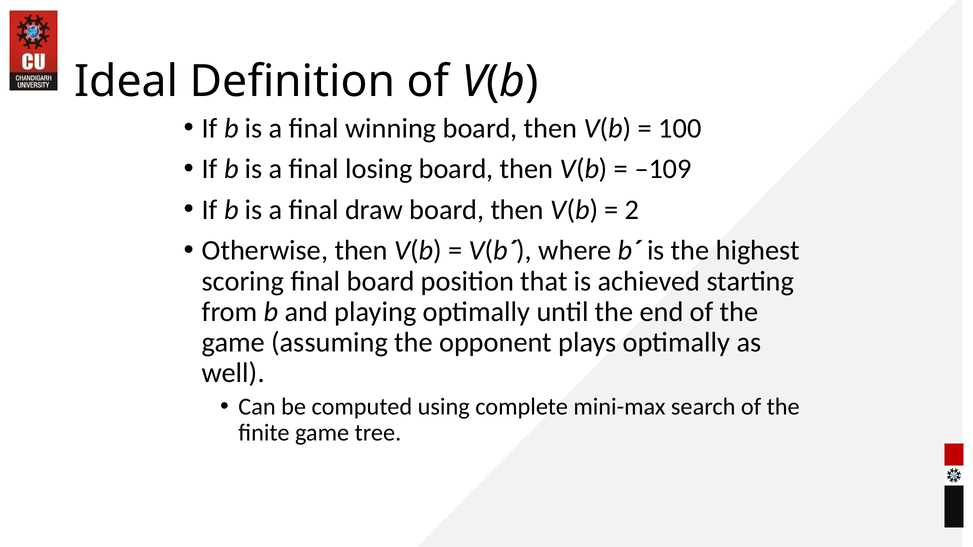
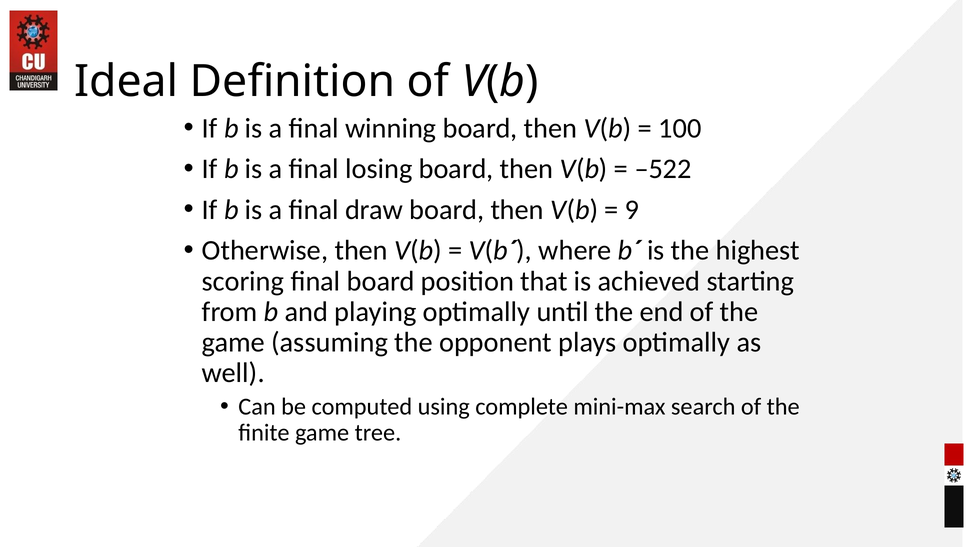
–109: –109 -> –522
2: 2 -> 9
